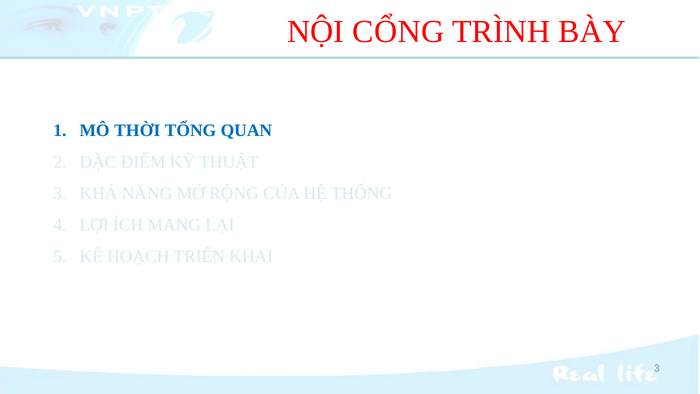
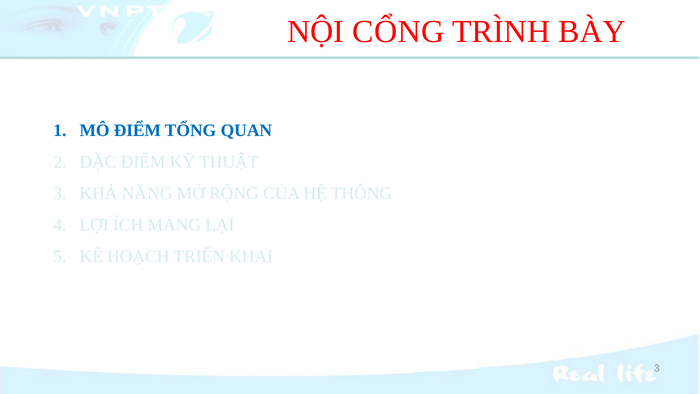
MÔ THỜI: THỜI -> ĐIỂM
